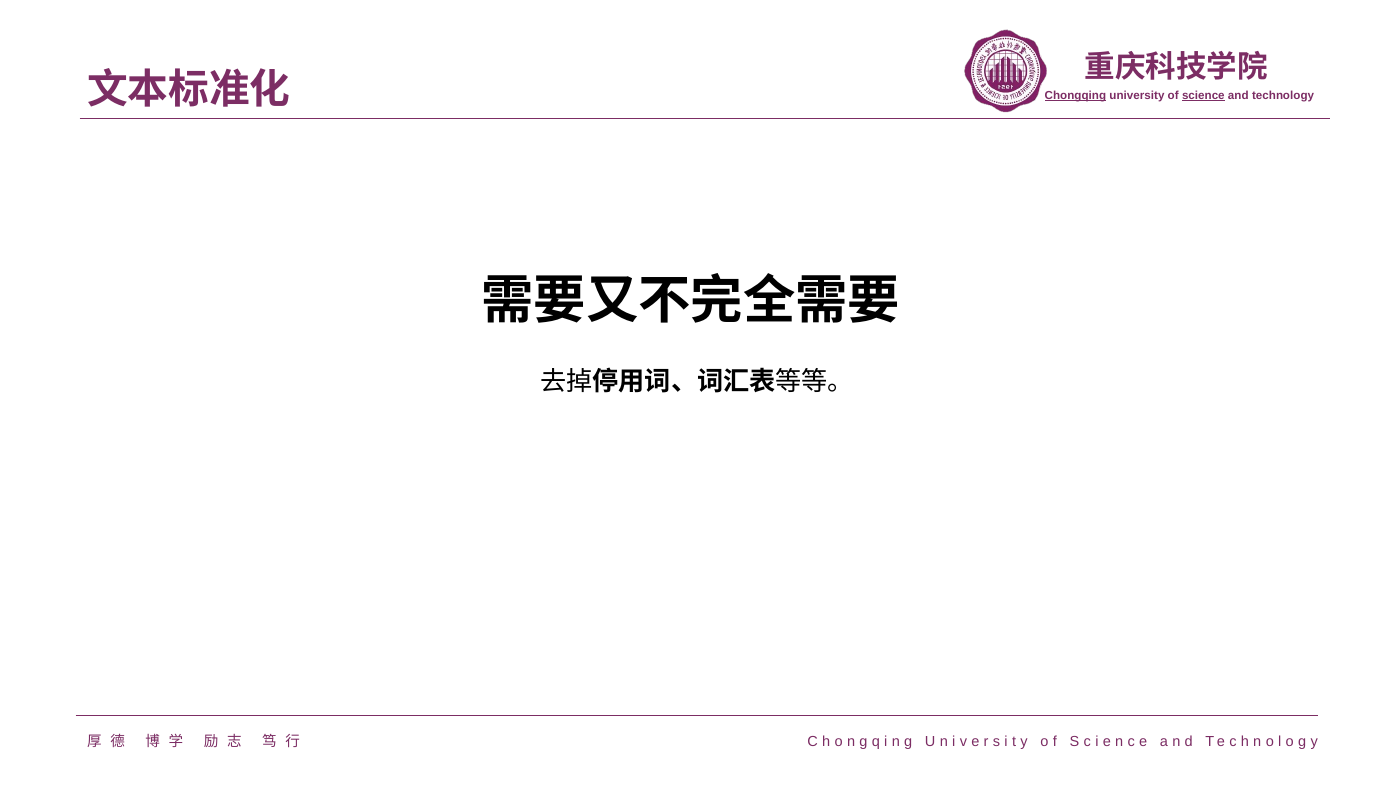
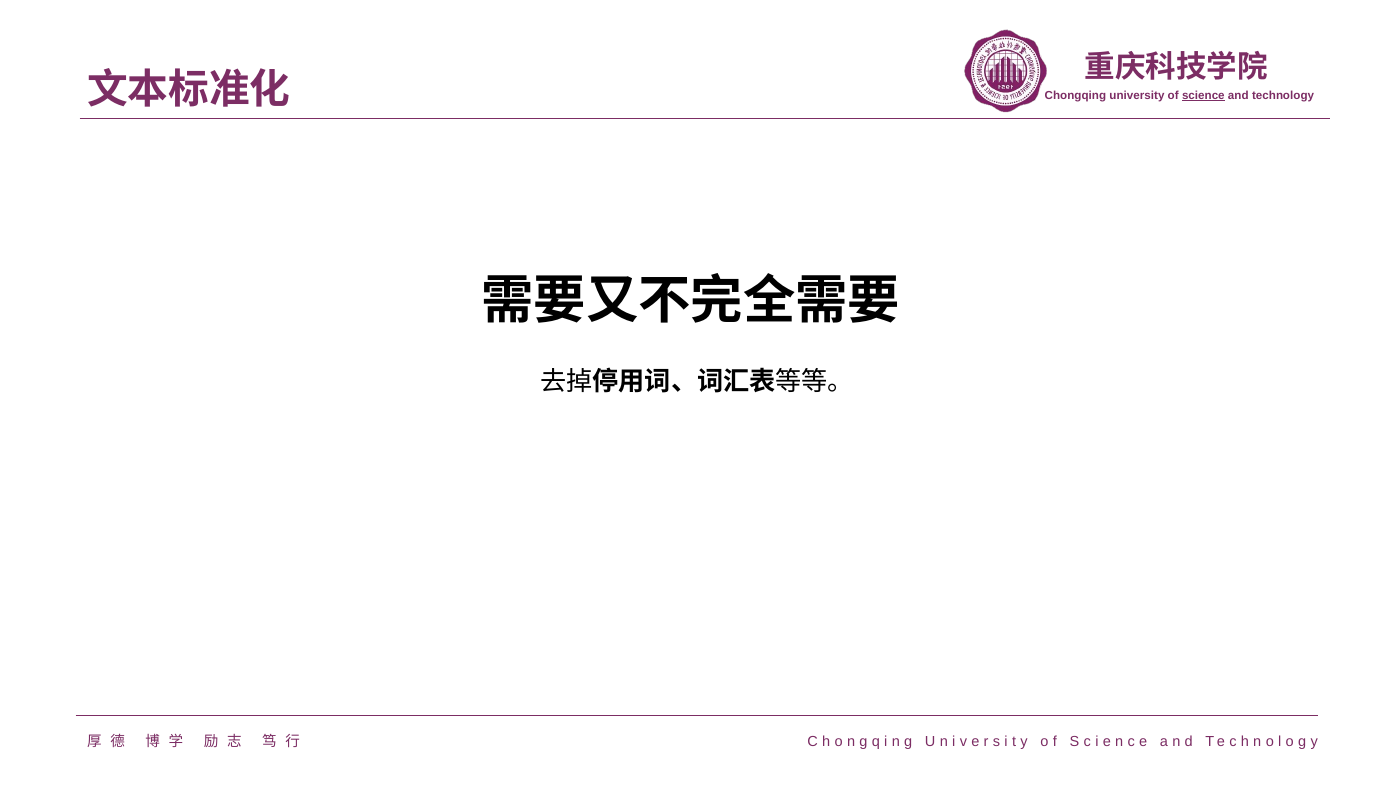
Chongqing underline: present -> none
